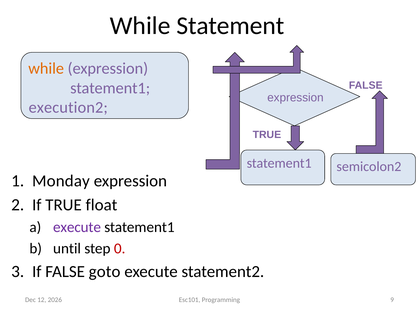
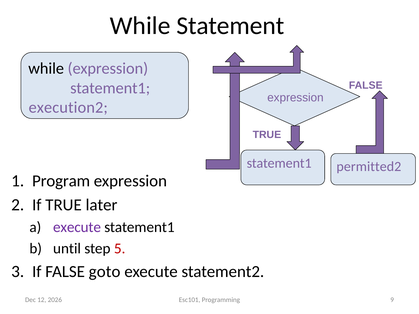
while at (46, 69) colour: orange -> black
semicolon2: semicolon2 -> permitted2
Monday: Monday -> Program
float: float -> later
0: 0 -> 5
